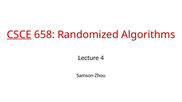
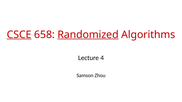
Randomized underline: none -> present
